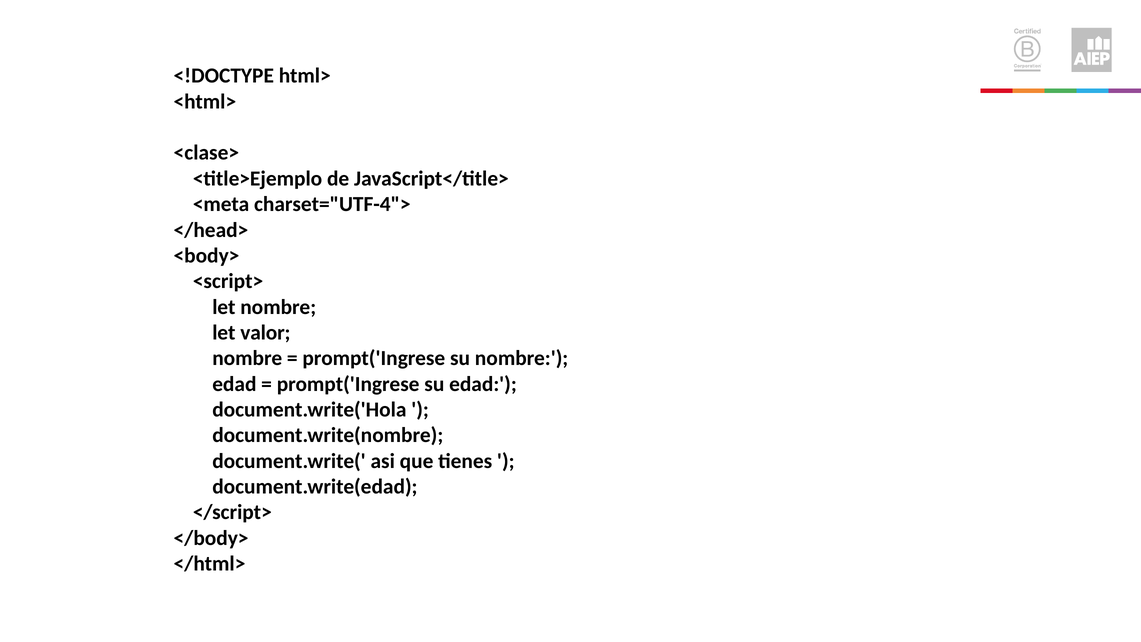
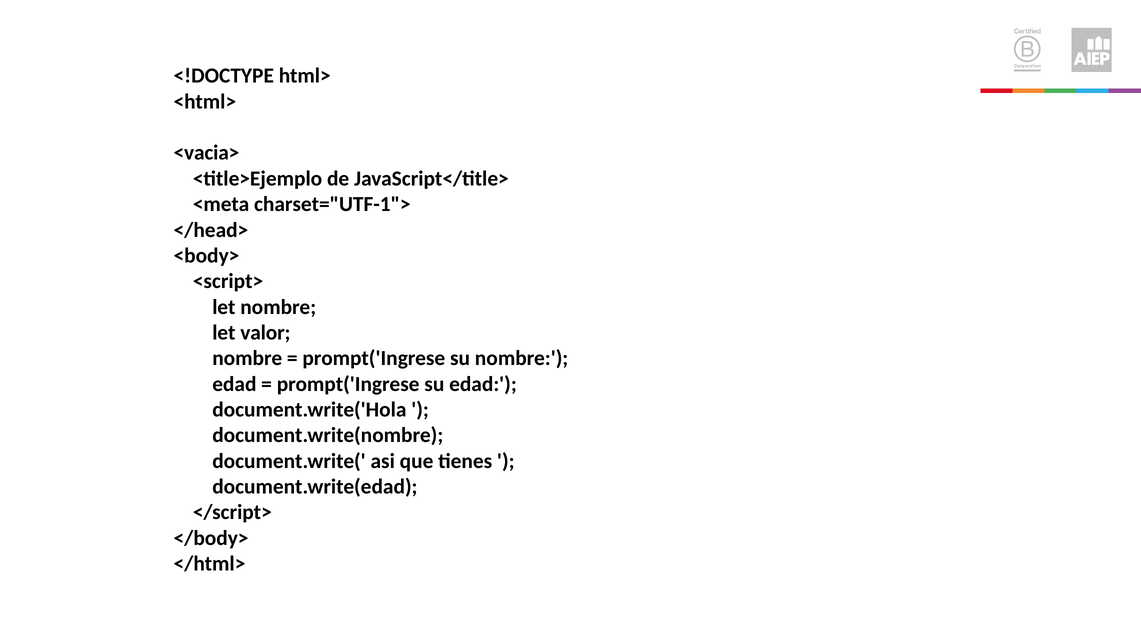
<clase>: <clase> -> <vacia>
charset="UTF-4">: charset="UTF-4"> -> charset="UTF-1">
